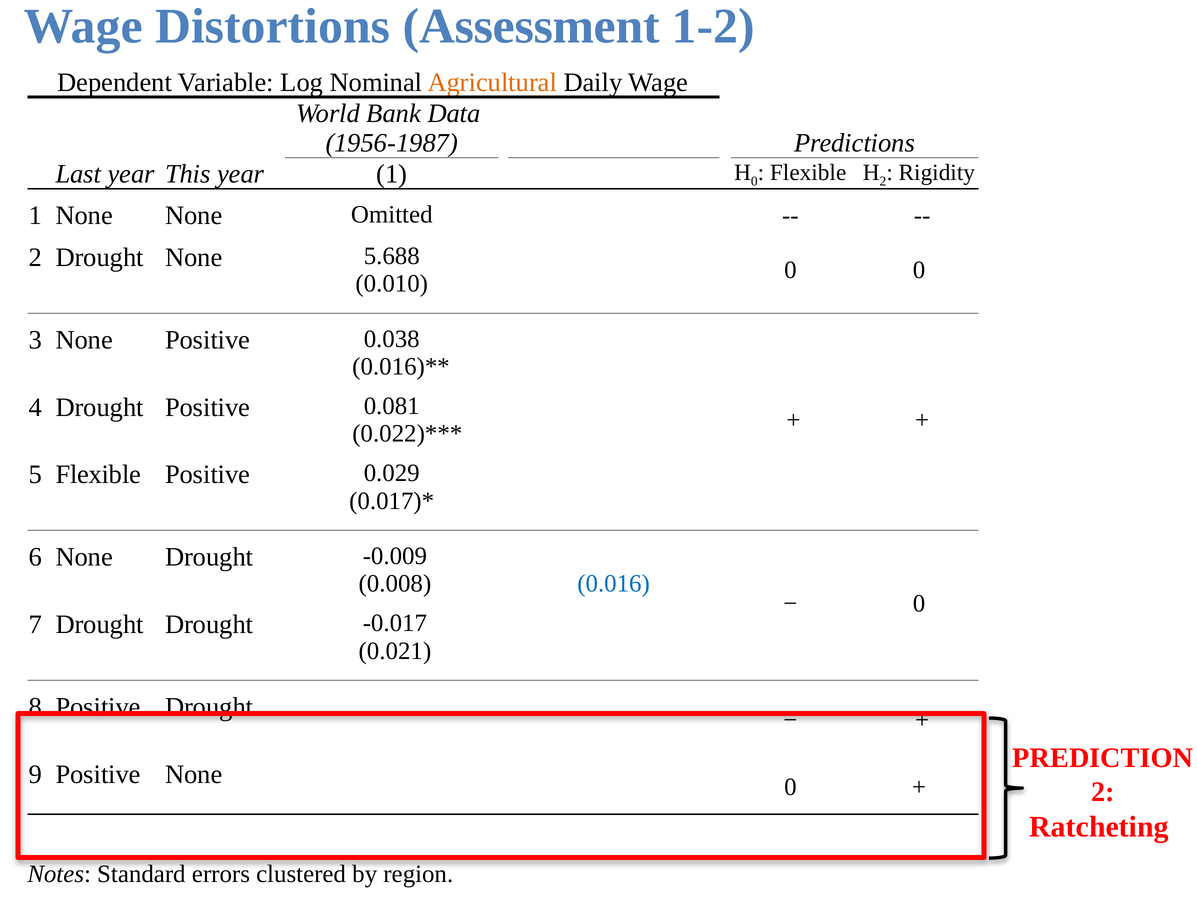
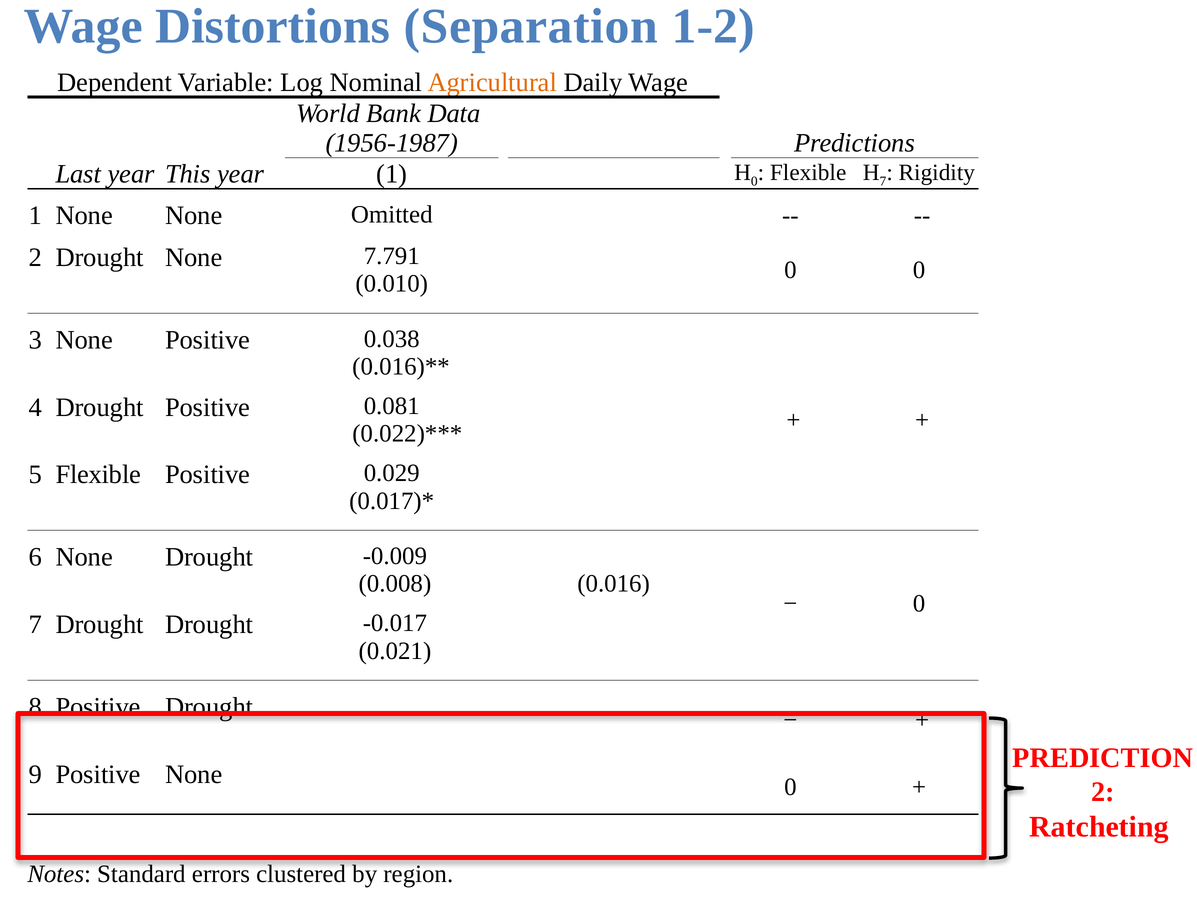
Assessment: Assessment -> Separation
2 at (883, 181): 2 -> 7
5.688: 5.688 -> 7.791
0.016 colour: blue -> black
